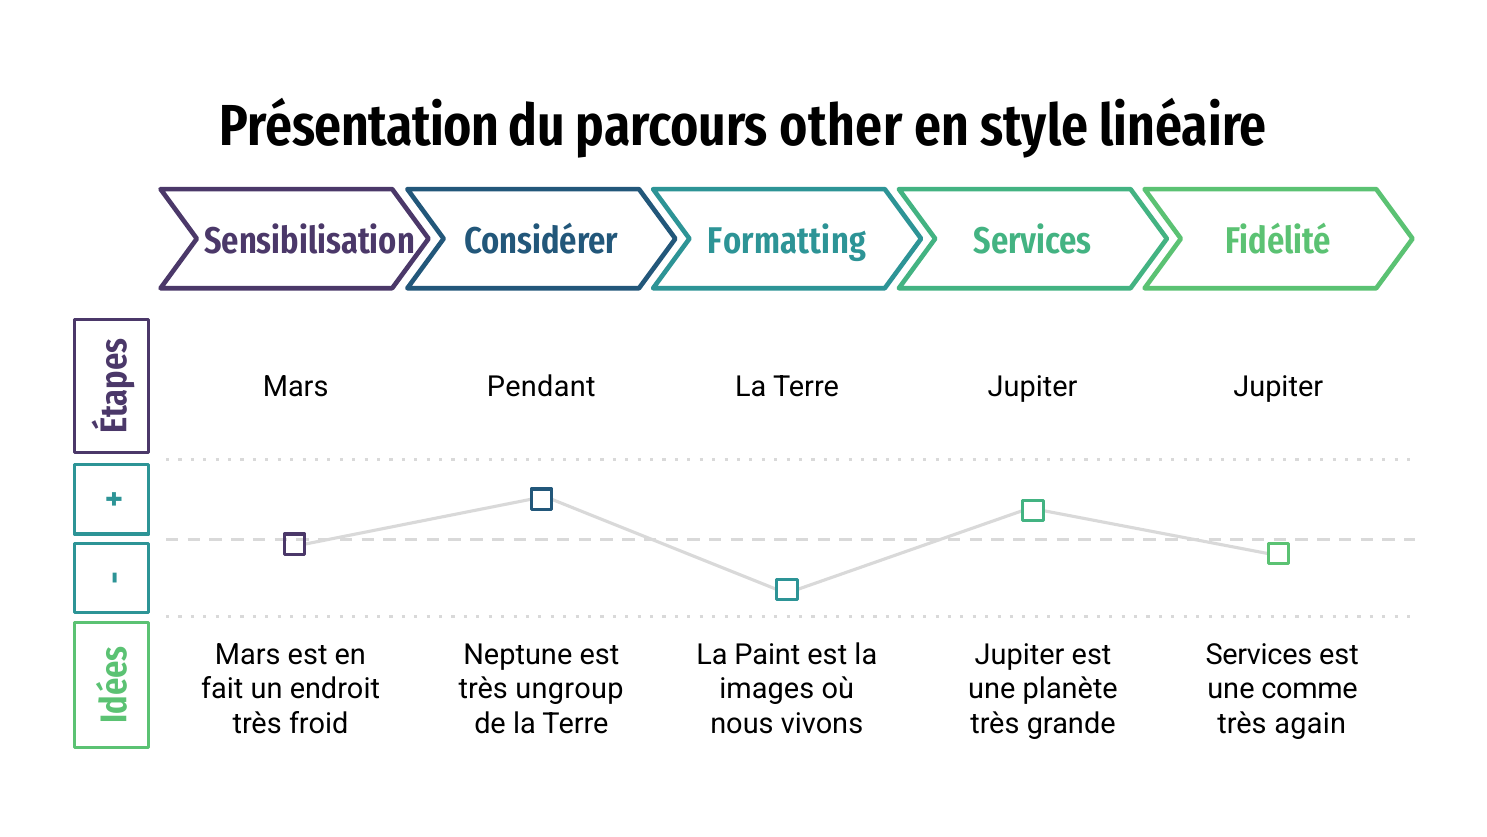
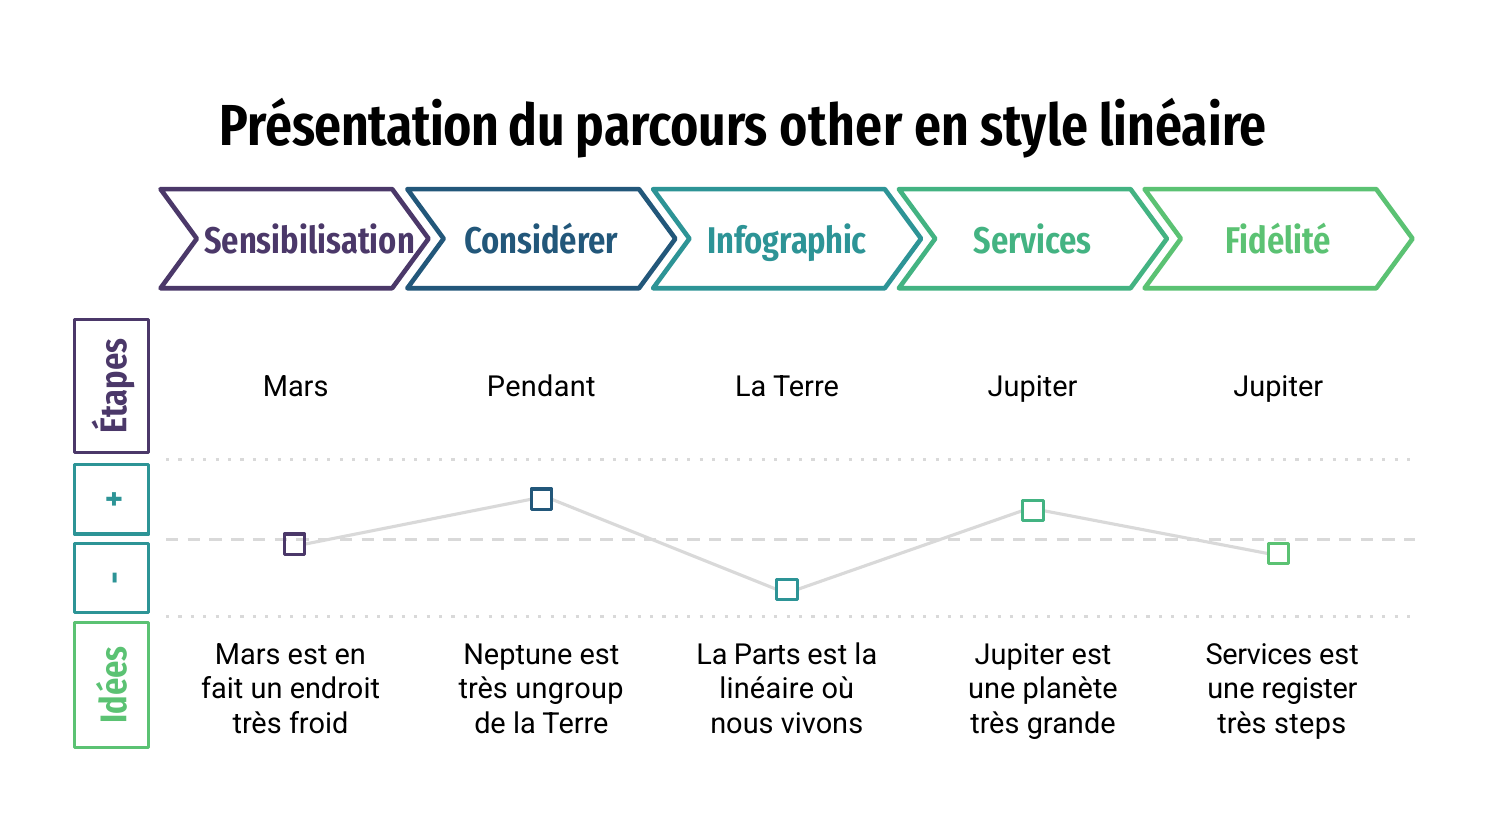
Formatting: Formatting -> Infographic
Paint: Paint -> Parts
images at (767, 689): images -> linéaire
comme: comme -> register
again: again -> steps
